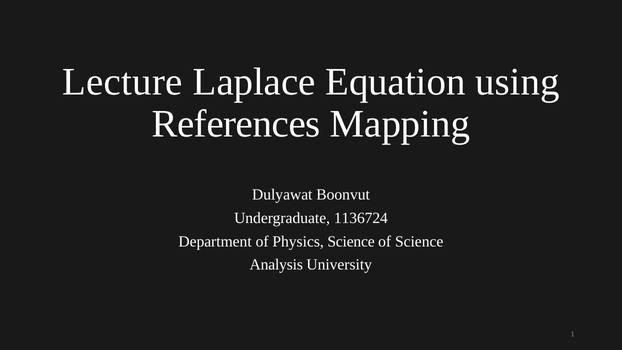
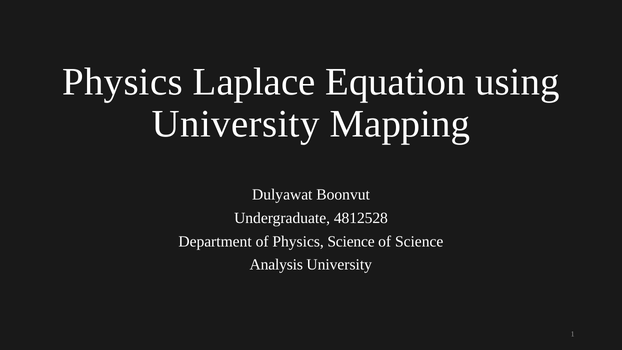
Lecture at (122, 82): Lecture -> Physics
References at (236, 124): References -> University
1136724: 1136724 -> 4812528
